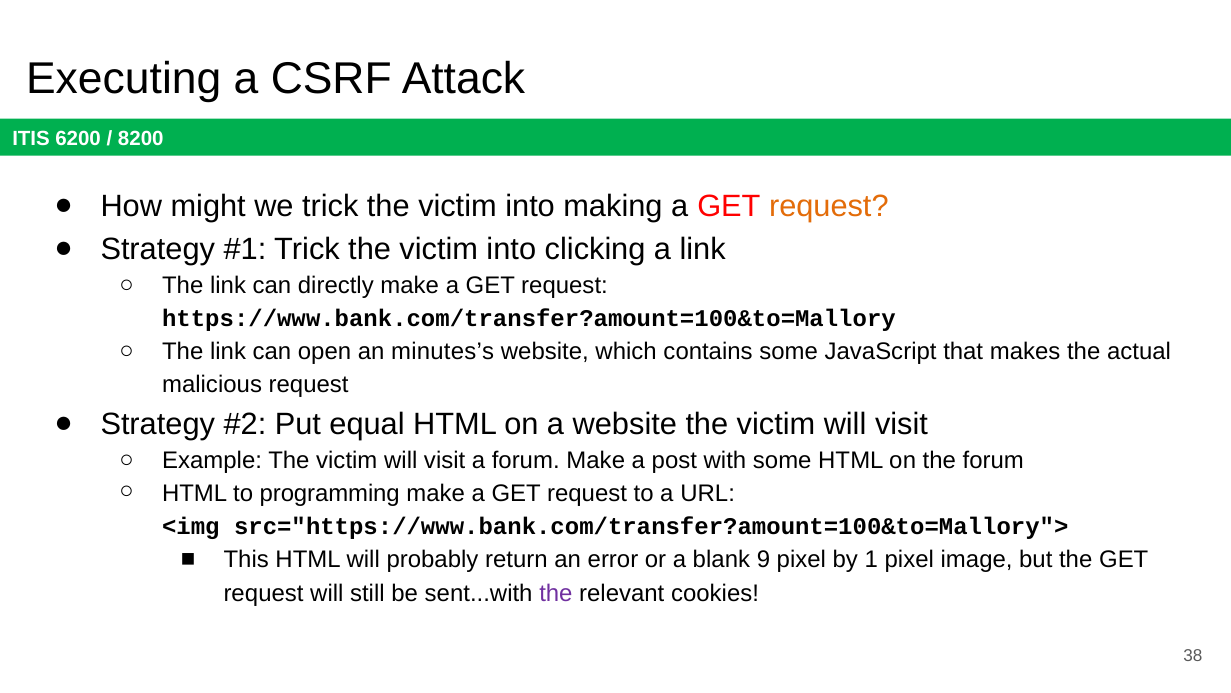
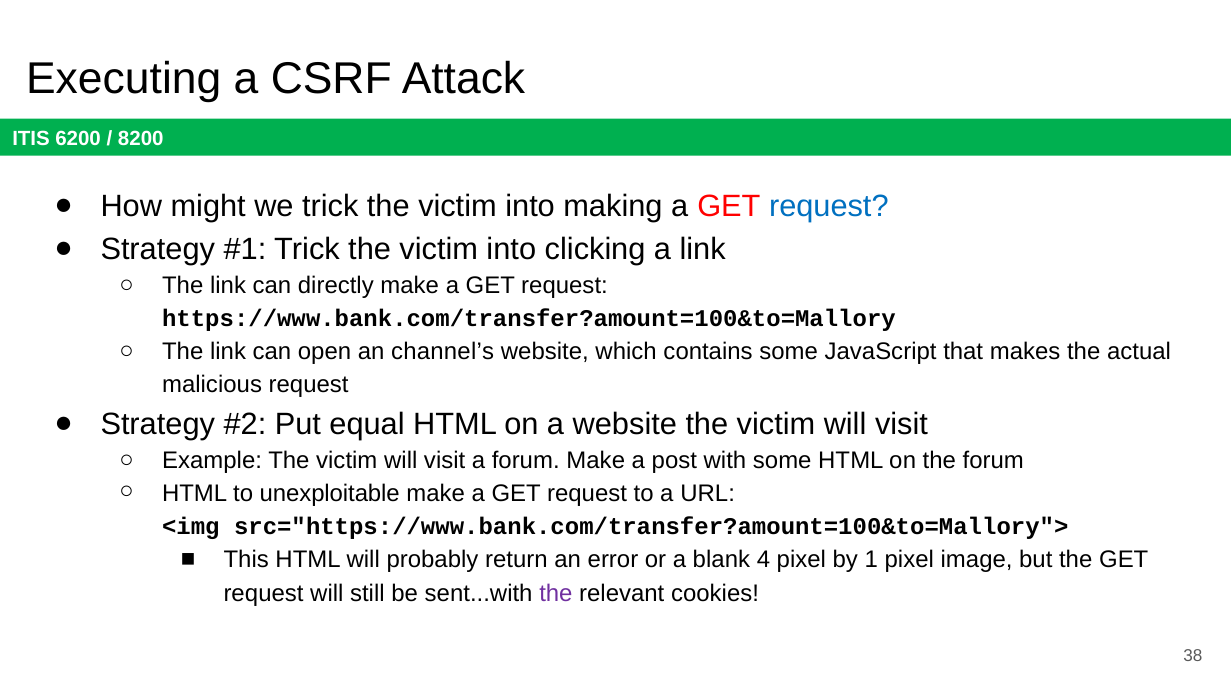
request at (829, 206) colour: orange -> blue
minutes’s: minutes’s -> channel’s
programming: programming -> unexploitable
9: 9 -> 4
